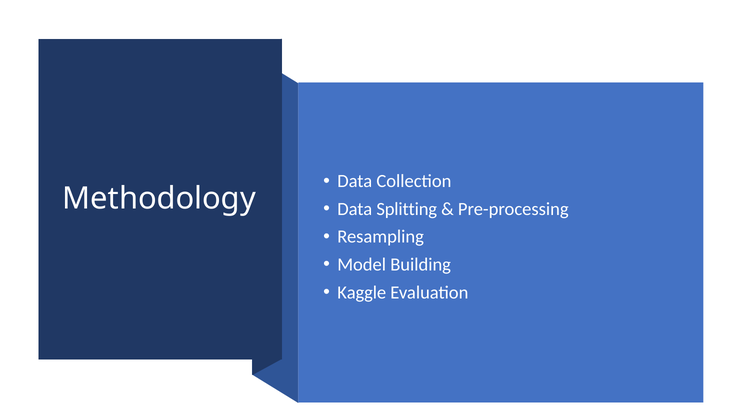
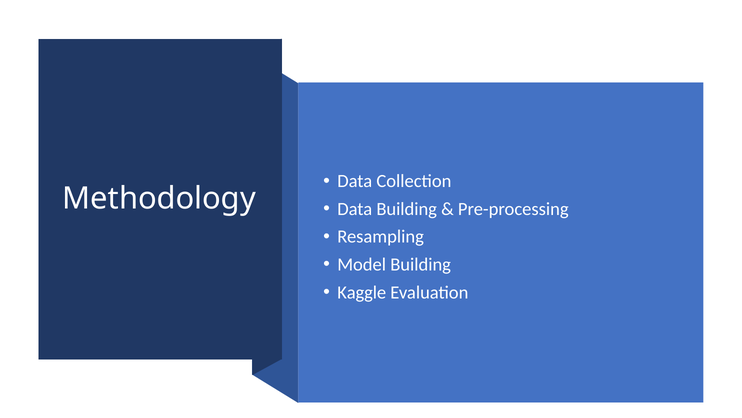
Data Splitting: Splitting -> Building
